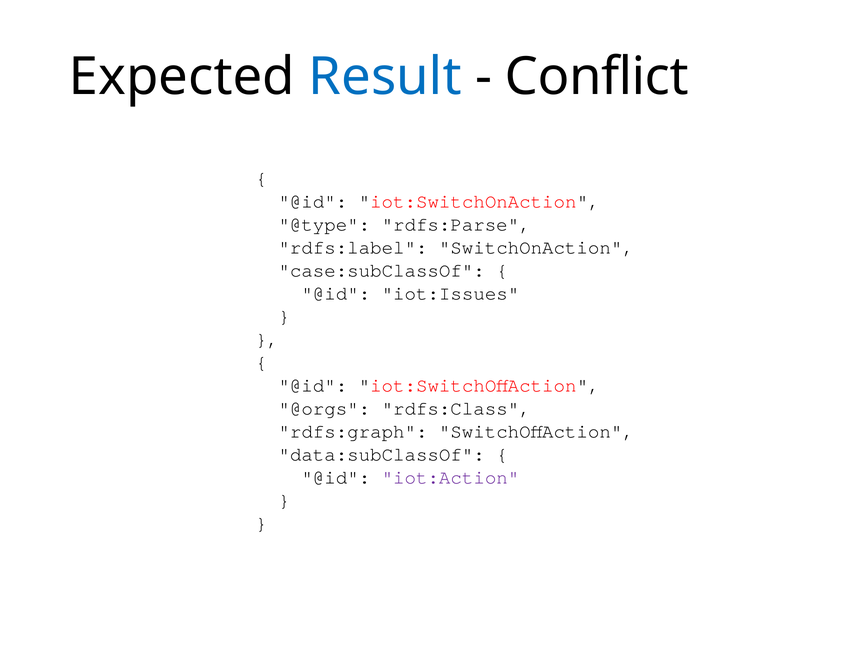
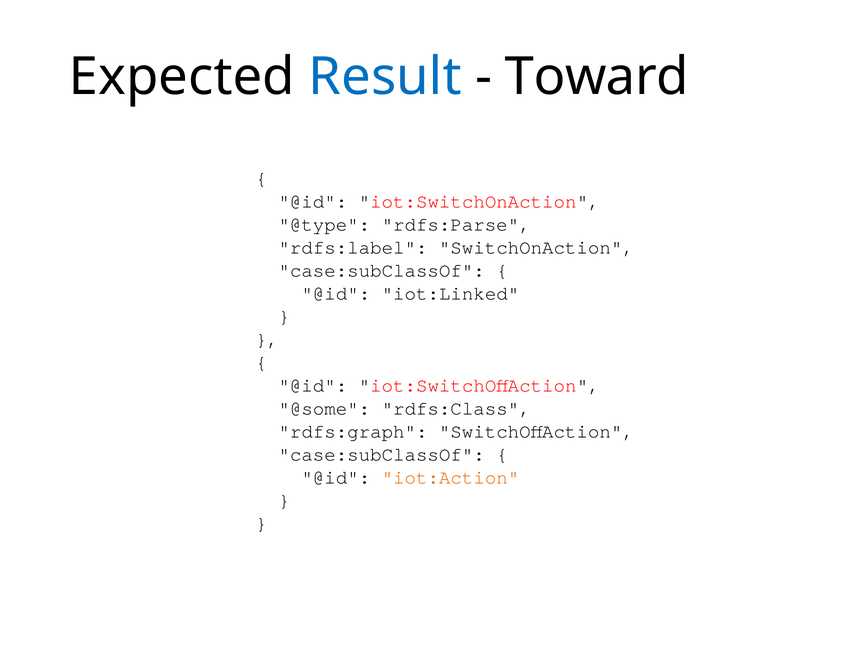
Conflict: Conflict -> Toward
iot:Issues: iot:Issues -> iot:Linked
@orgs: @orgs -> @some
data:subClassOf at (382, 454): data:subClassOf -> case:subClassOf
iot:Action colour: purple -> orange
